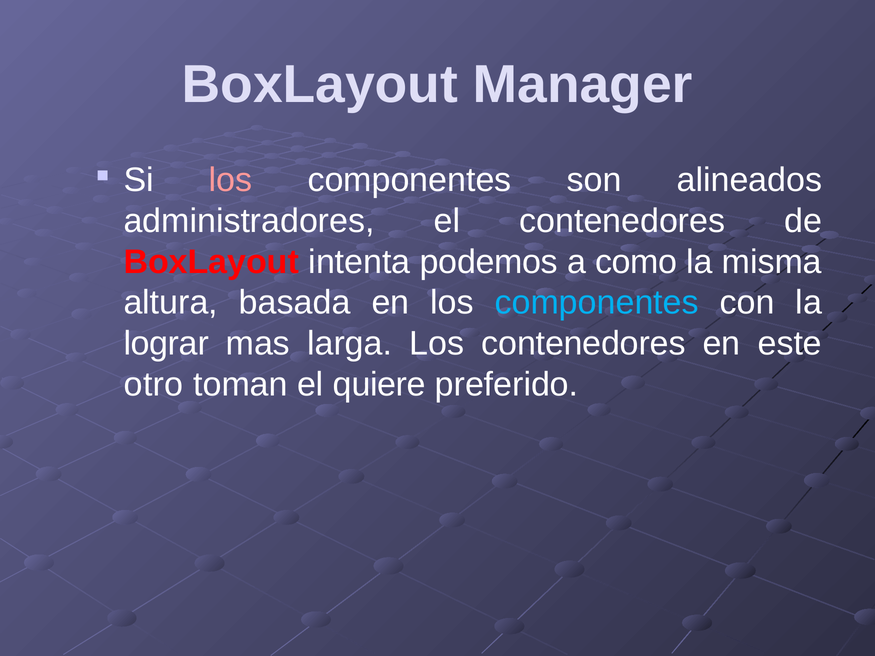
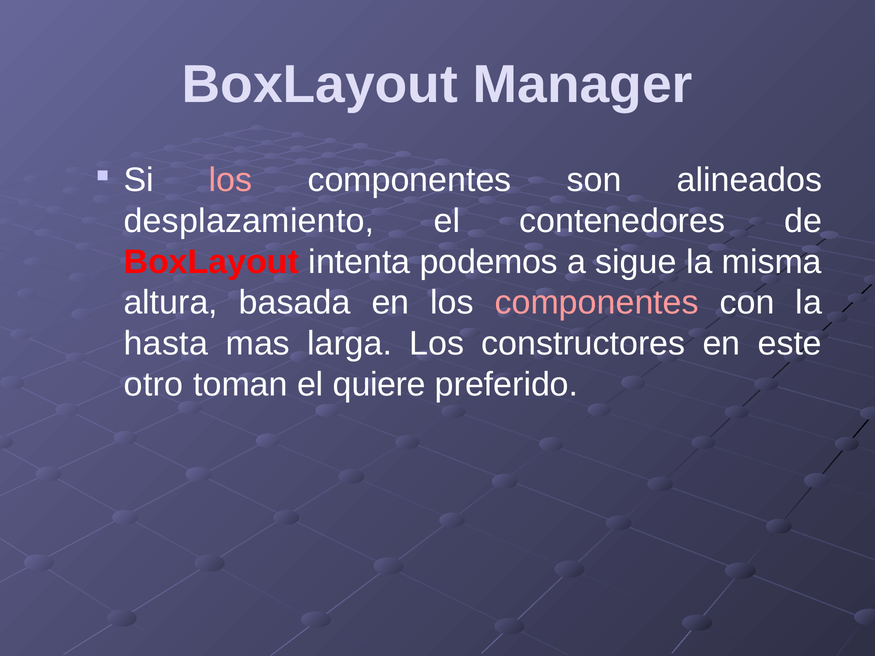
administradores: administradores -> desplazamiento
como: como -> sigue
componentes at (597, 303) colour: light blue -> pink
lograr: lograr -> hasta
Los contenedores: contenedores -> constructores
